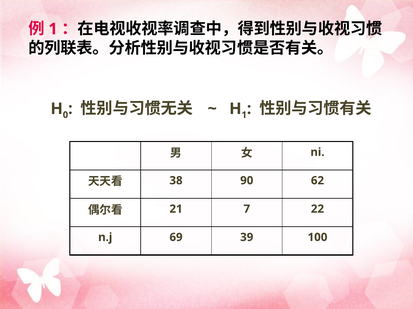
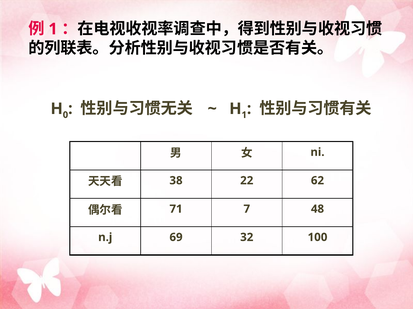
90: 90 -> 22
21: 21 -> 71
22: 22 -> 48
39: 39 -> 32
